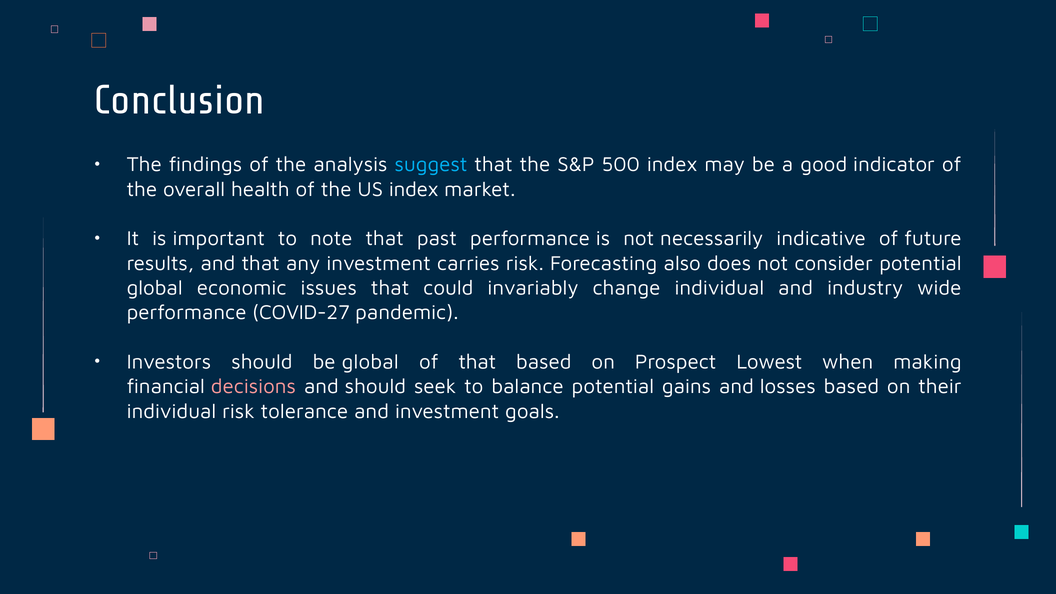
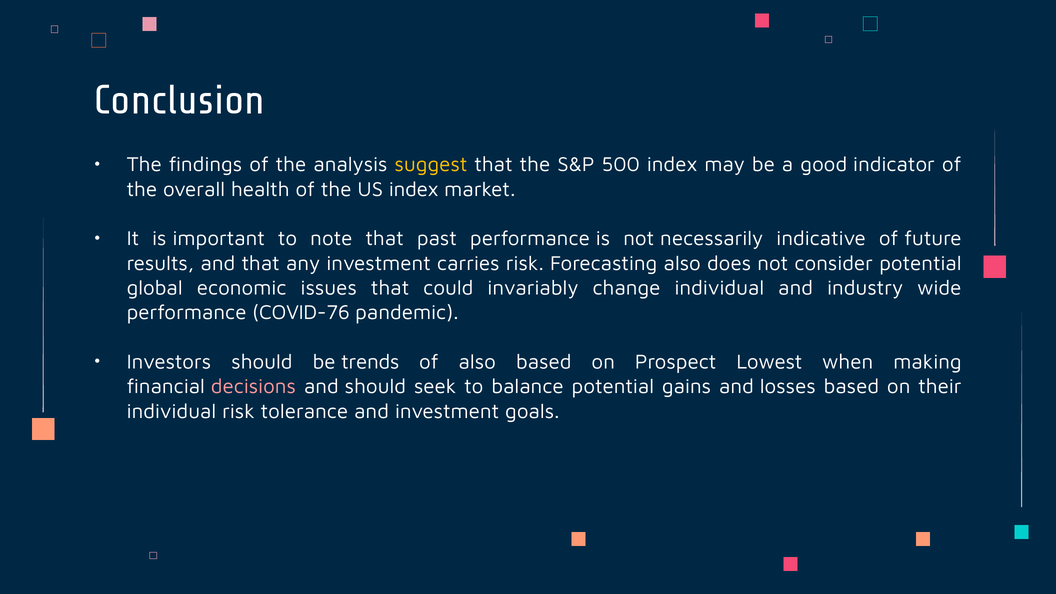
suggest colour: light blue -> yellow
COVID-27: COVID-27 -> COVID-76
be global: global -> trends
of that: that -> also
